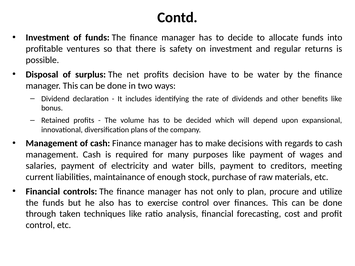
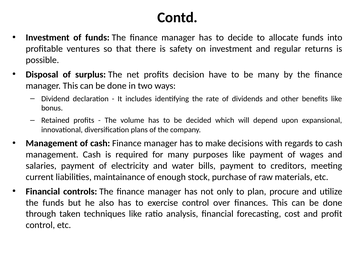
be water: water -> many
